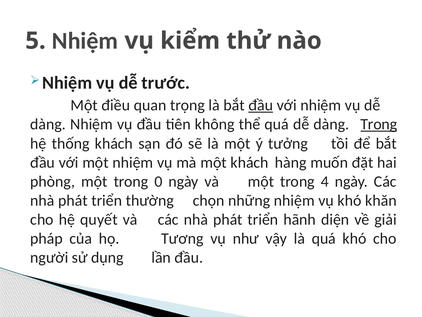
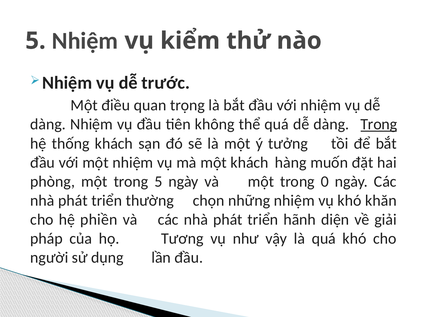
đầu at (261, 105) underline: present -> none
trong 0: 0 -> 5
4: 4 -> 0
quyết: quyết -> phiền
